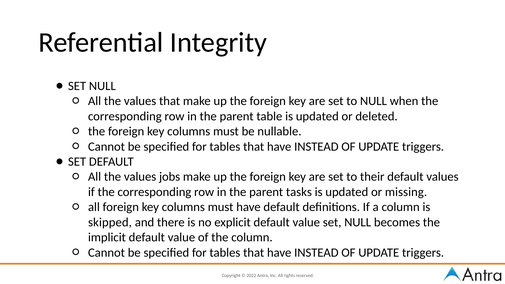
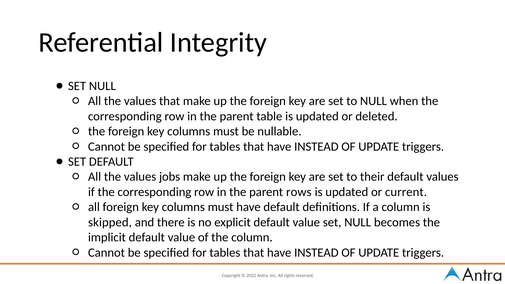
tasks: tasks -> rows
missing: missing -> current
